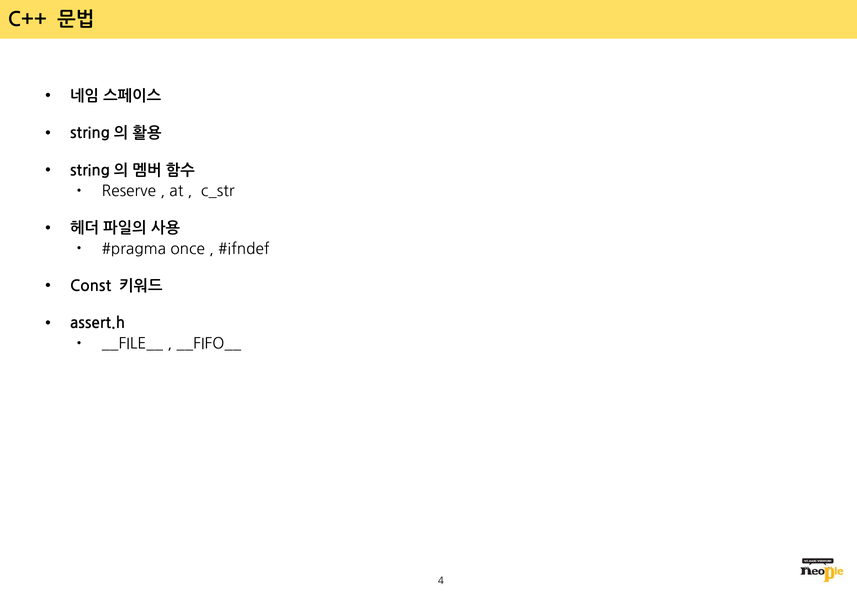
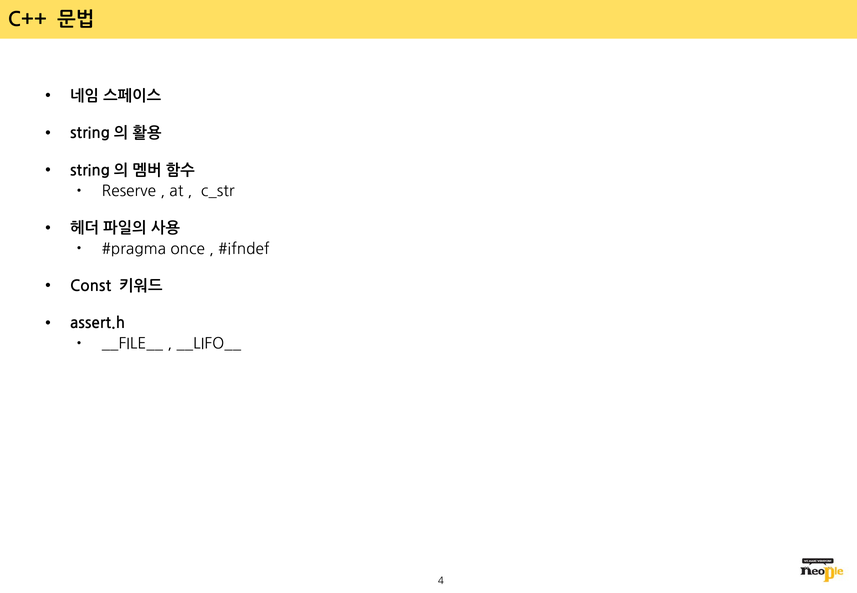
__FIFO__: __FIFO__ -> __LIFO__
